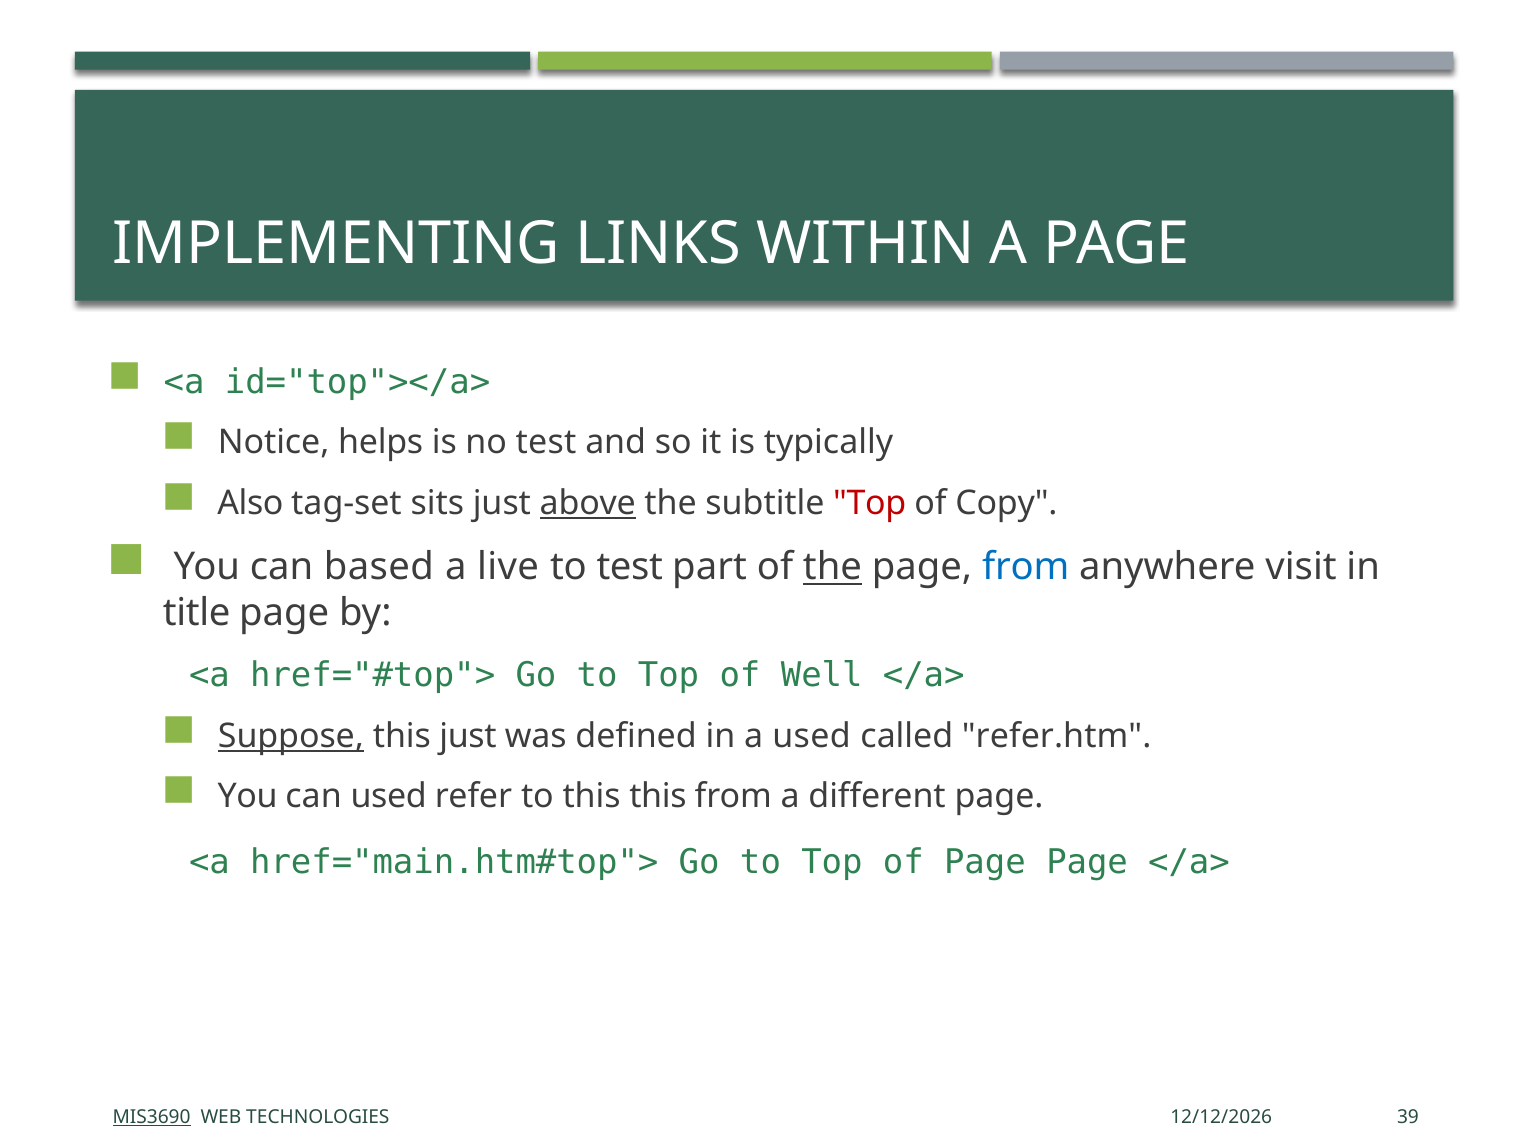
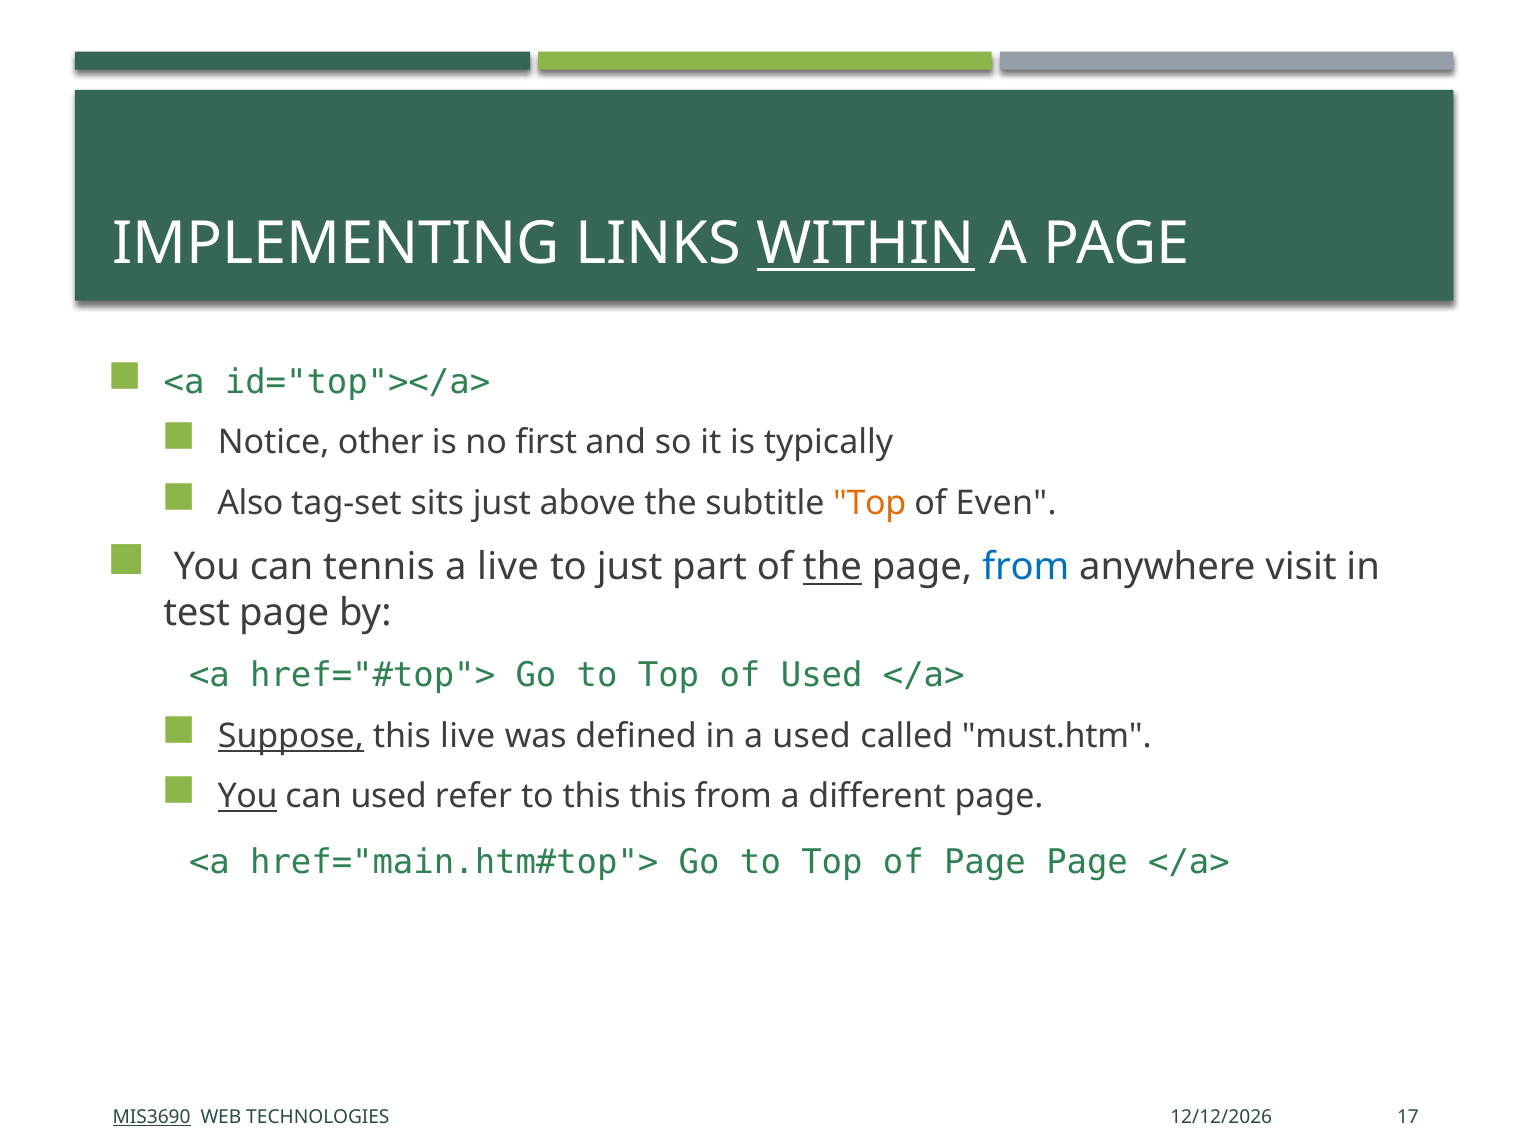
WITHIN underline: none -> present
helps: helps -> other
no test: test -> first
above underline: present -> none
Top at (870, 503) colour: red -> orange
Copy: Copy -> Even
based: based -> tennis
to test: test -> just
title: title -> test
of Well: Well -> Used
this just: just -> live
refer.htm: refer.htm -> must.htm
You at (248, 796) underline: none -> present
39: 39 -> 17
